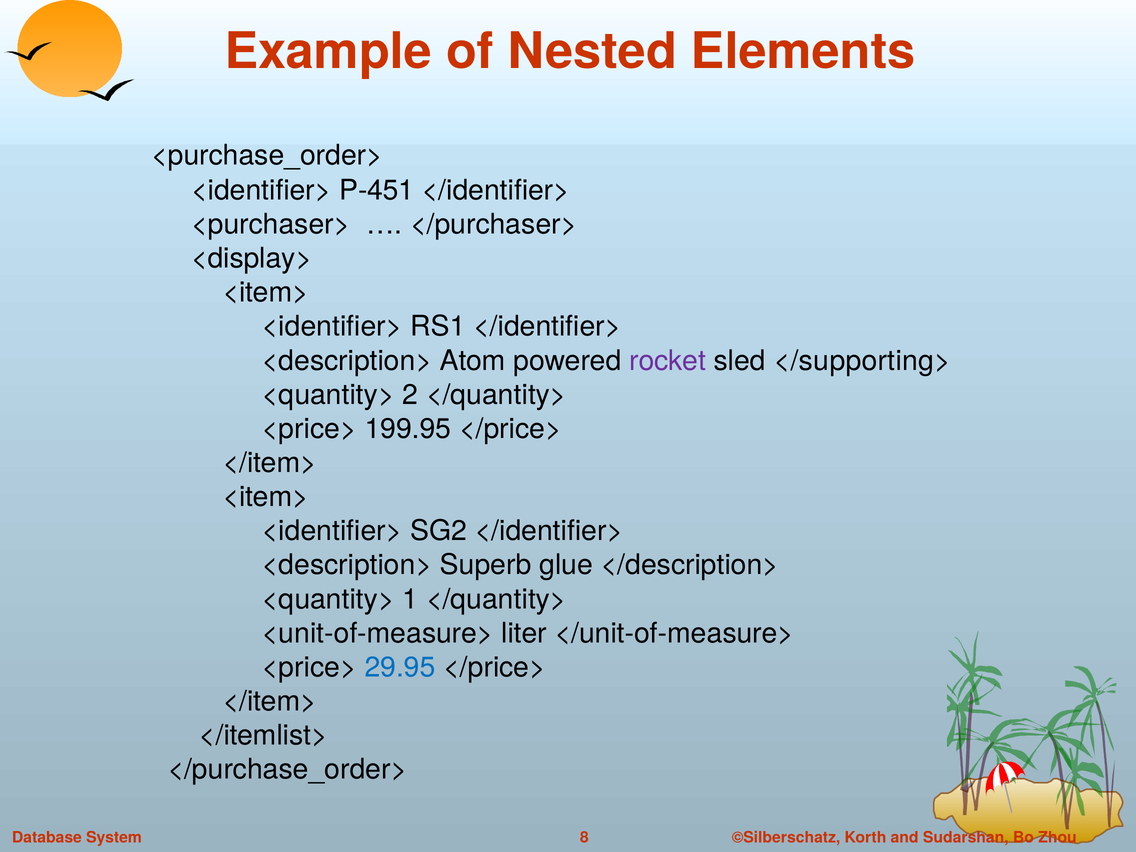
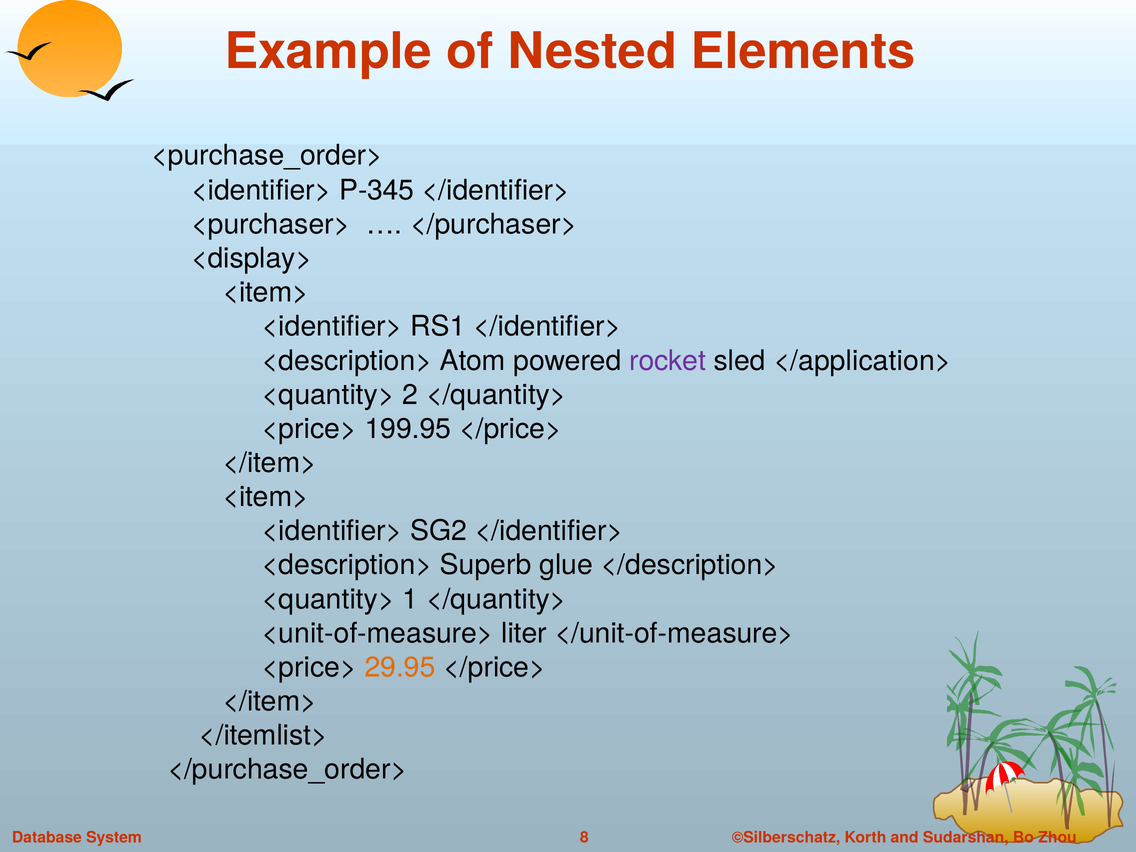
P-451: P-451 -> P-345
</supporting>: </supporting> -> </application>
29.95 colour: blue -> orange
